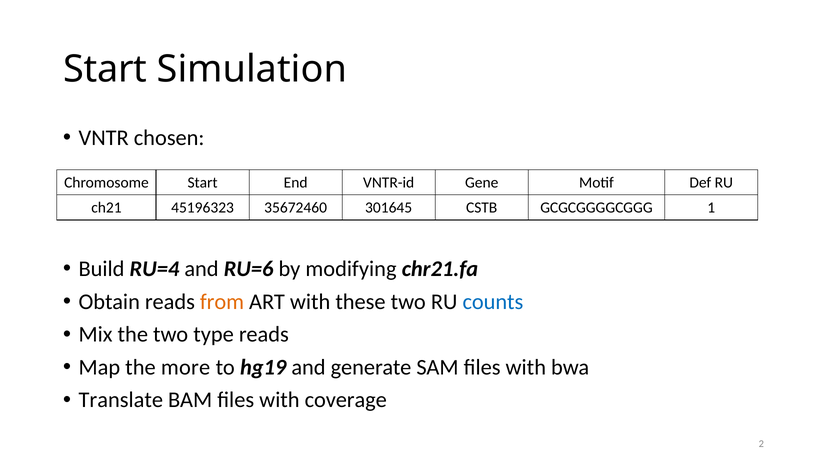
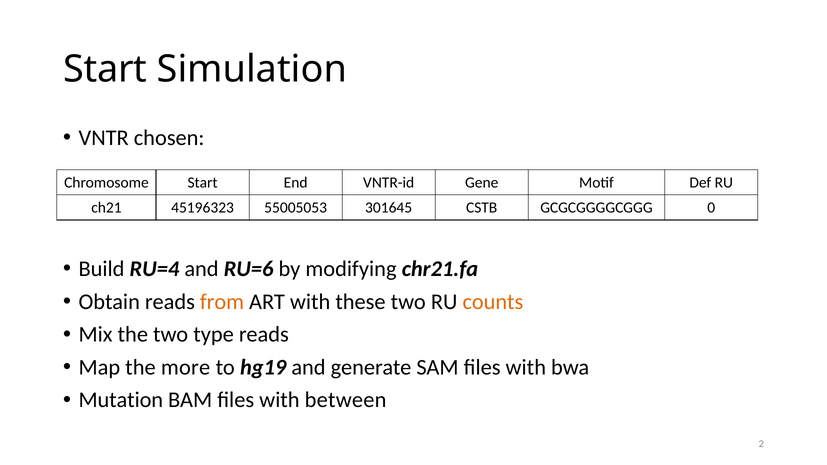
35672460: 35672460 -> 55005053
1: 1 -> 0
counts colour: blue -> orange
Translate: Translate -> Mutation
coverage: coverage -> between
